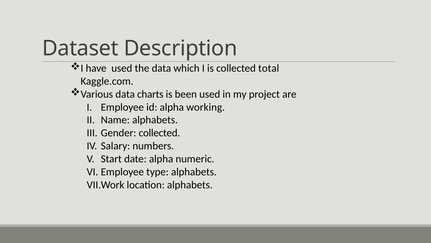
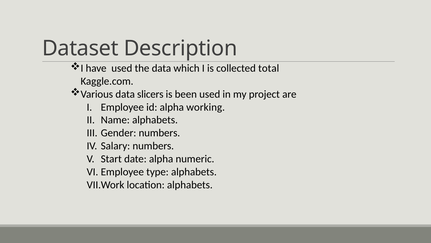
charts: charts -> slicers
Gender collected: collected -> numbers
